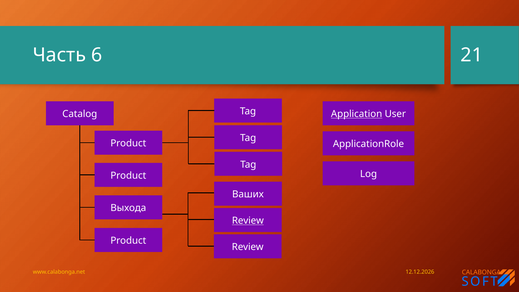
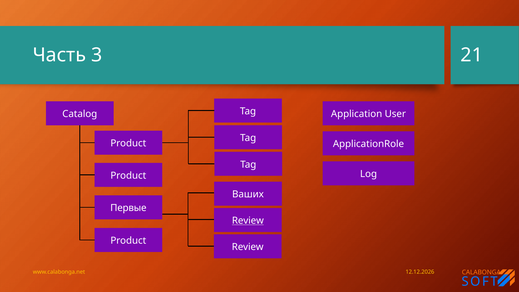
6: 6 -> 3
Application underline: present -> none
Выхода: Выхода -> Первые
